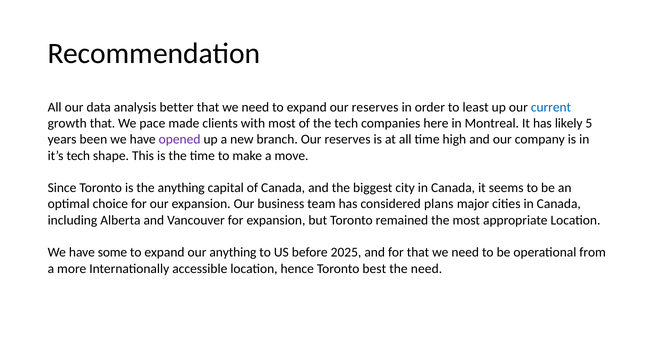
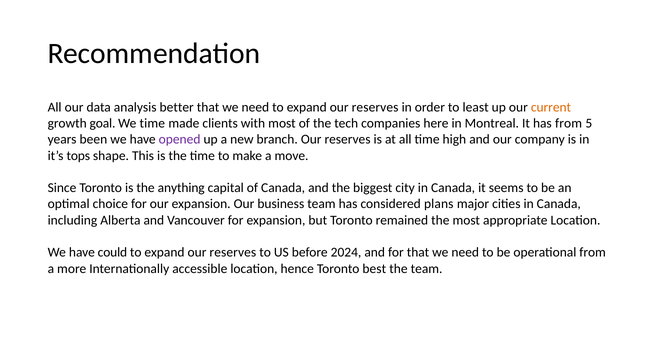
current colour: blue -> orange
growth that: that -> goal
We pace: pace -> time
has likely: likely -> from
it’s tech: tech -> tops
some: some -> could
anything at (233, 253): anything -> reserves
2025: 2025 -> 2024
the need: need -> team
